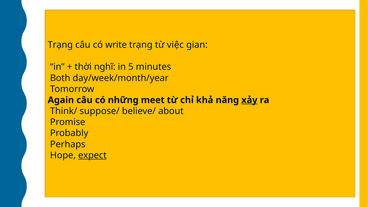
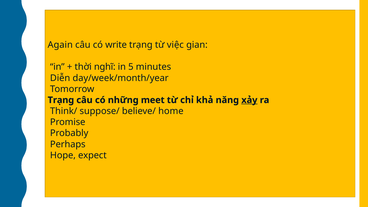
Trạng at (60, 45): Trạng -> Again
Both: Both -> Diễn
Again at (61, 100): Again -> Trạng
about: about -> home
expect underline: present -> none
